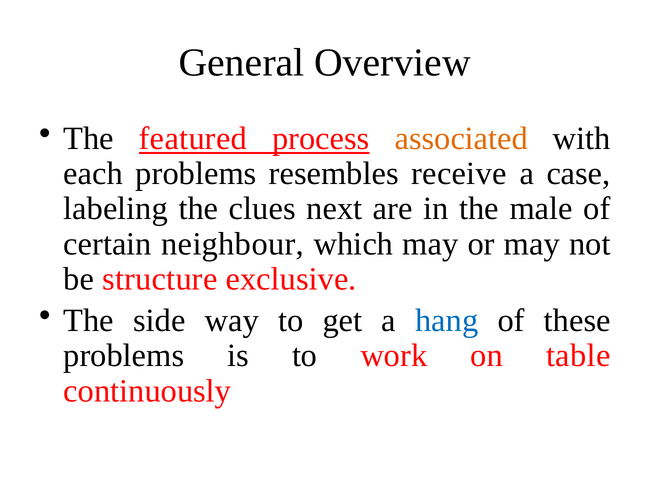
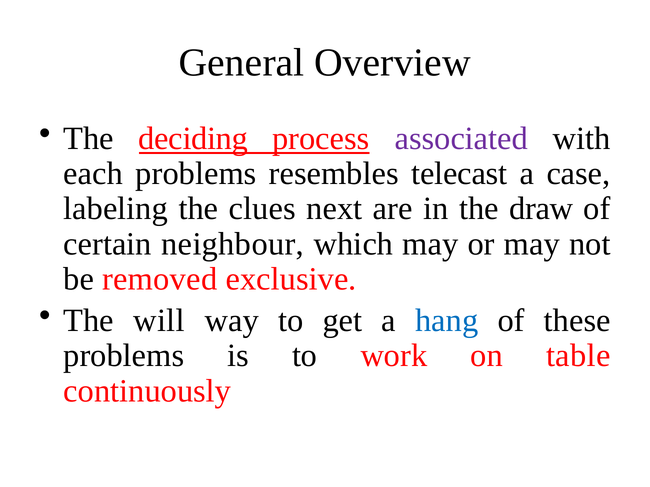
featured: featured -> deciding
associated colour: orange -> purple
receive: receive -> telecast
male: male -> draw
structure: structure -> removed
side: side -> will
